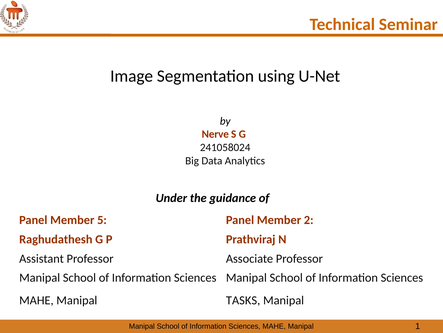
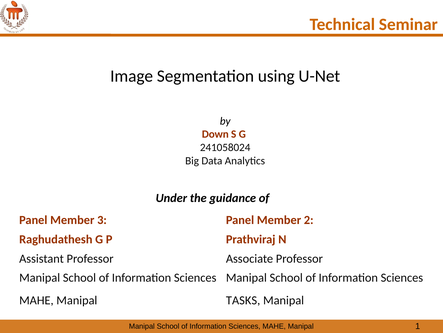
Nerve: Nerve -> Down
5: 5 -> 3
